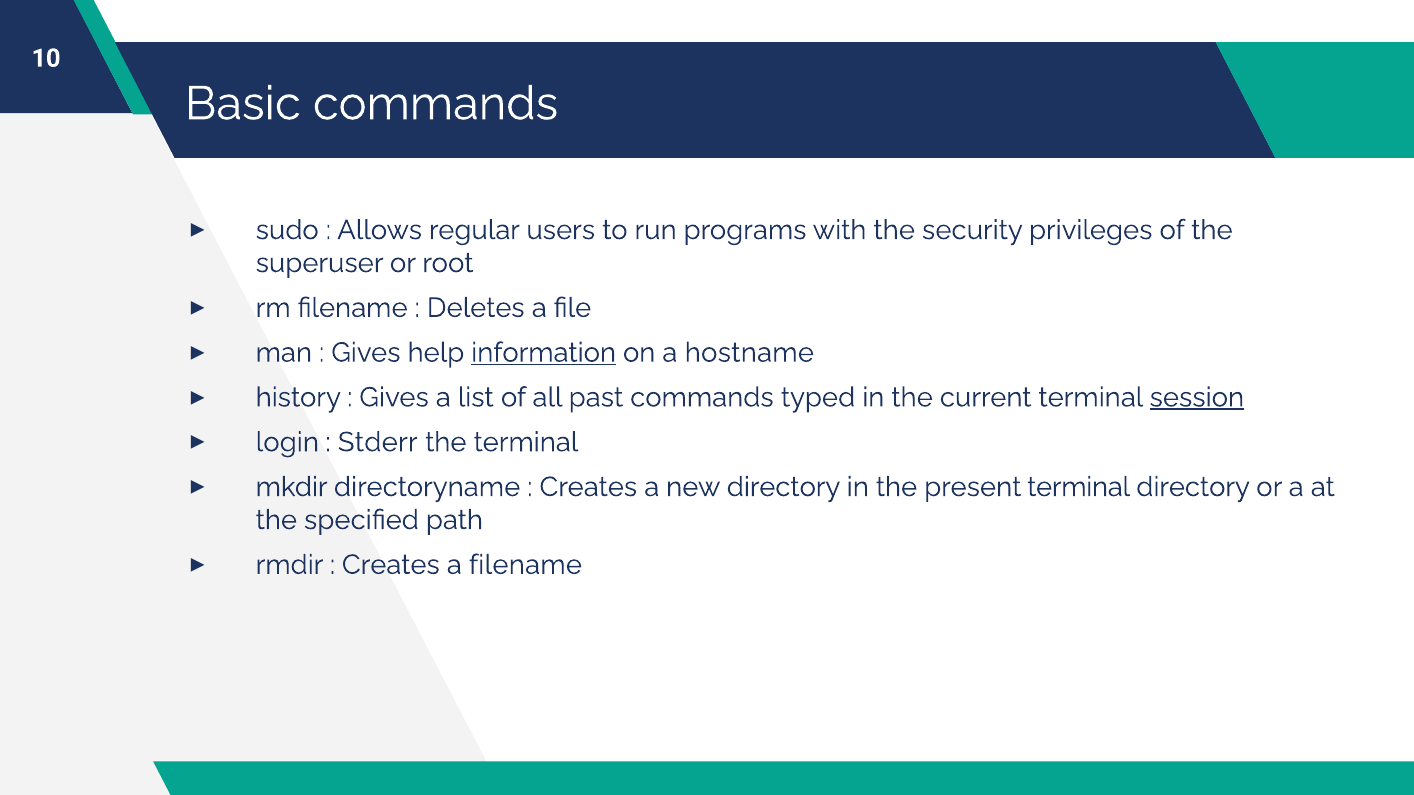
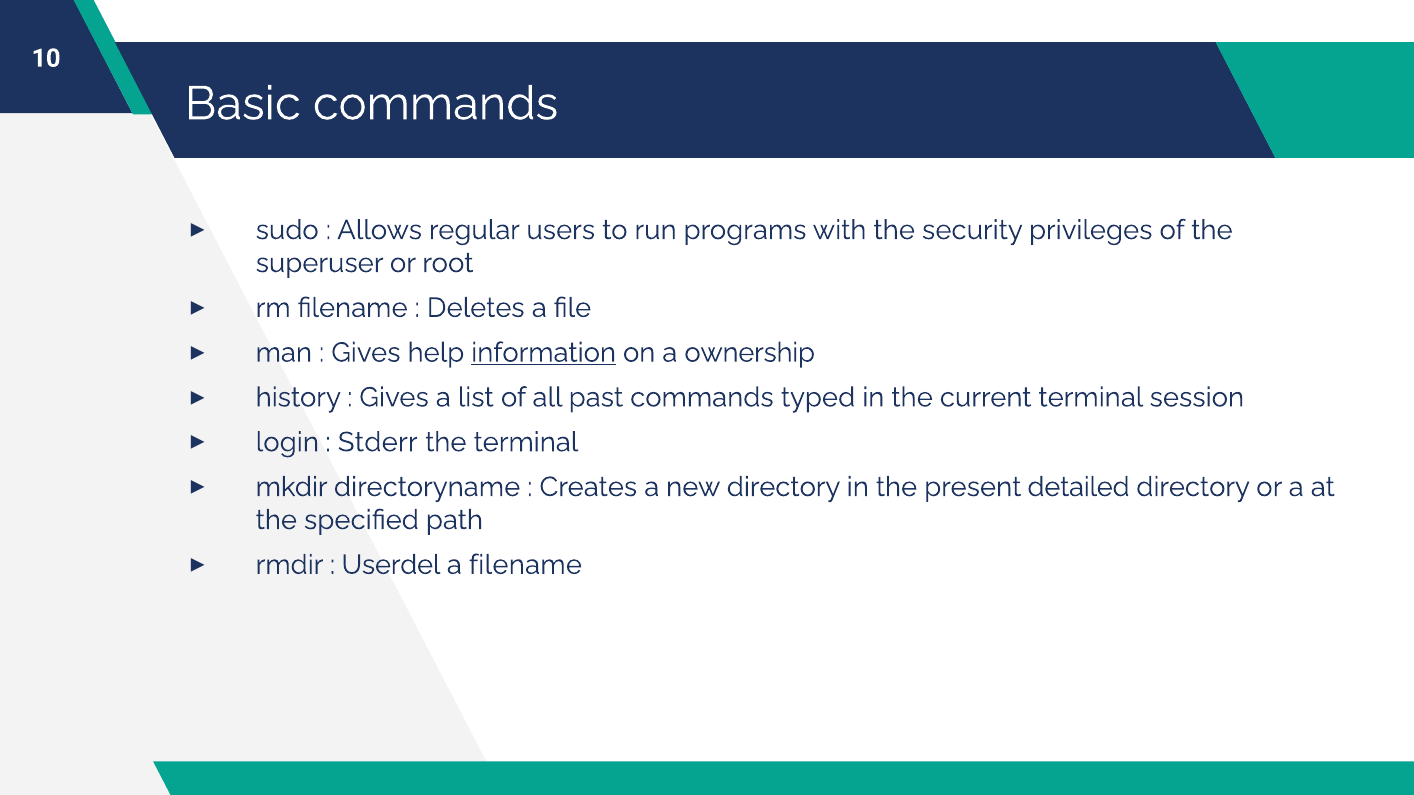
hostname: hostname -> ownership
session underline: present -> none
present terminal: terminal -> detailed
Creates at (391, 565): Creates -> Userdel
